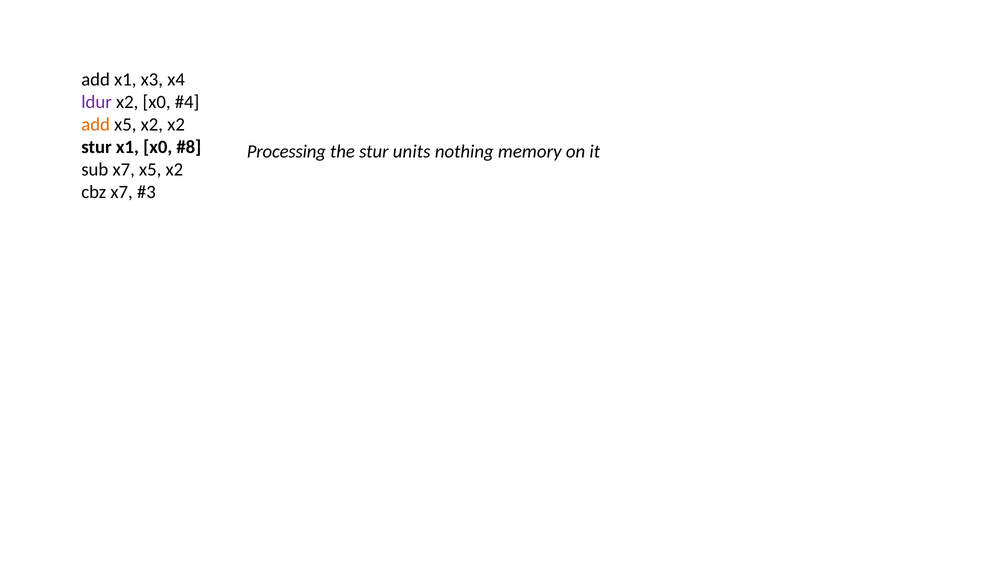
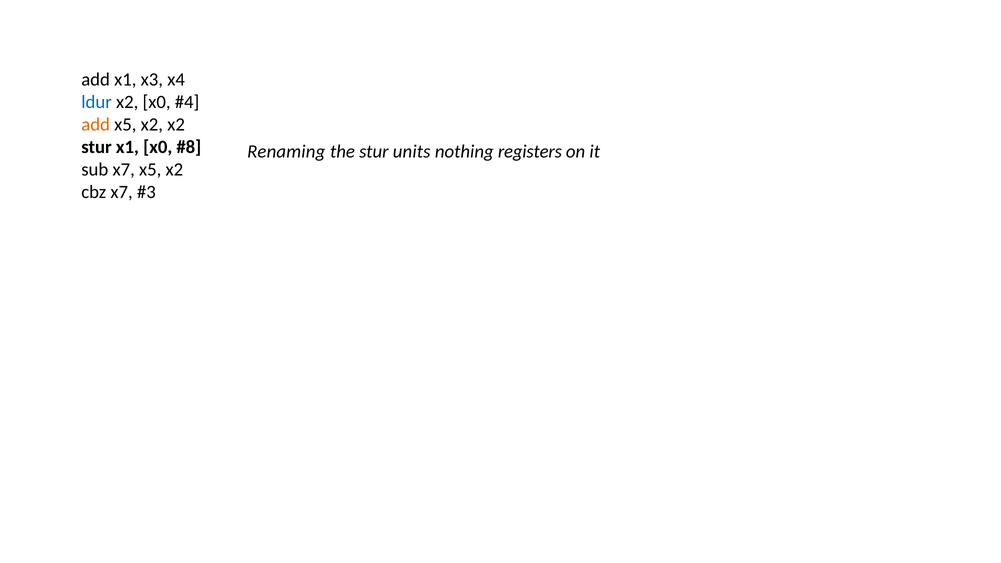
ldur colour: purple -> blue
Processing: Processing -> Renaming
memory: memory -> registers
